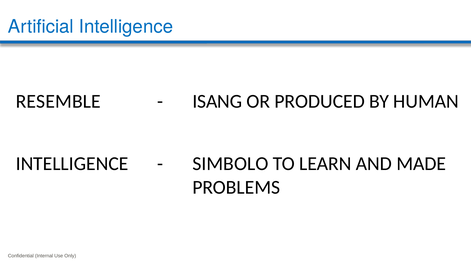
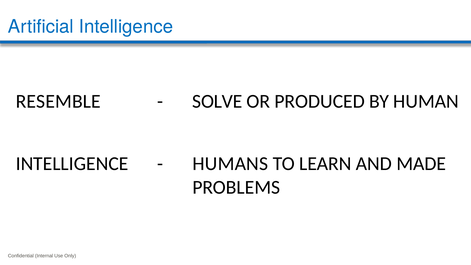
ISANG: ISANG -> SOLVE
SIMBOLO: SIMBOLO -> HUMANS
